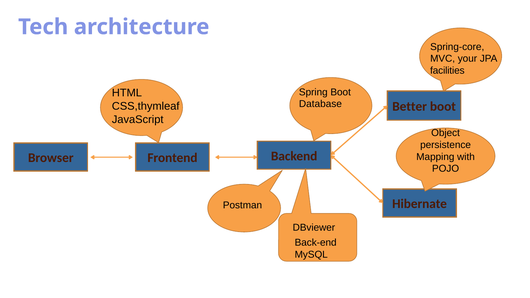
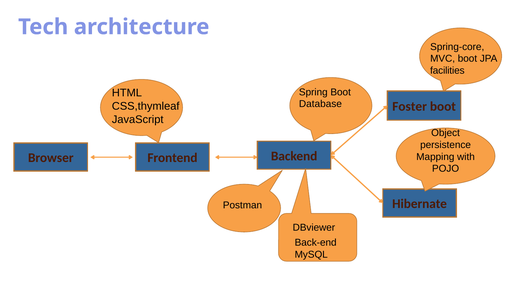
MVC your: your -> boot
Better: Better -> Foster
